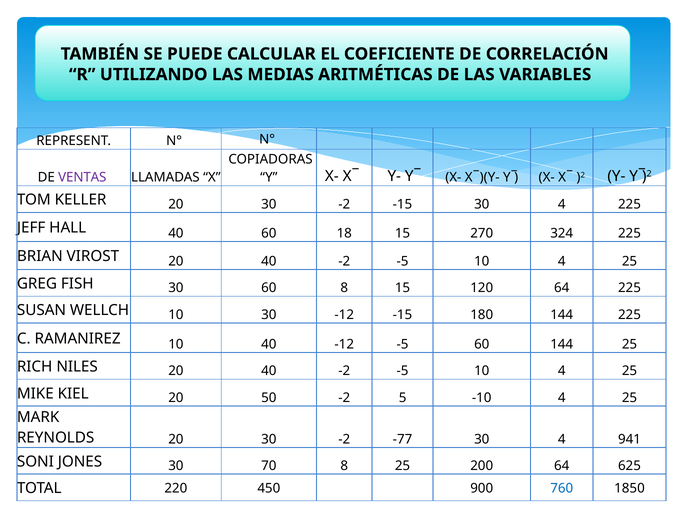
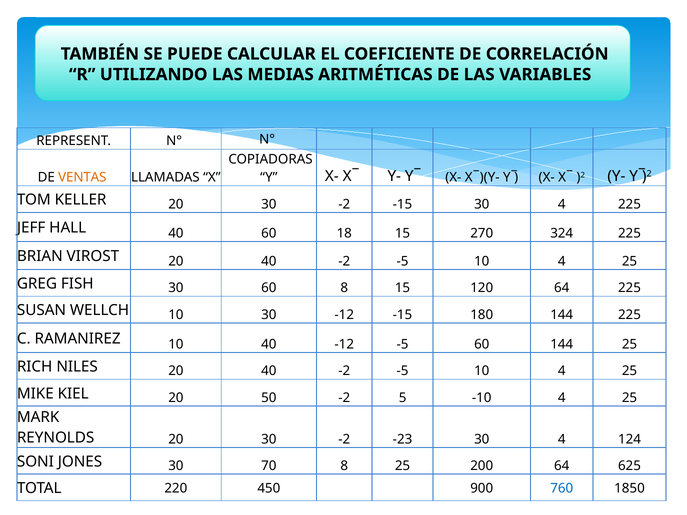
VENTAS colour: purple -> orange
-77: -77 -> -23
941: 941 -> 124
